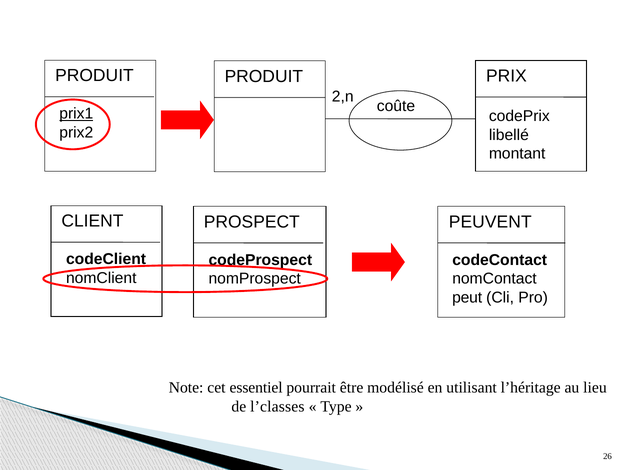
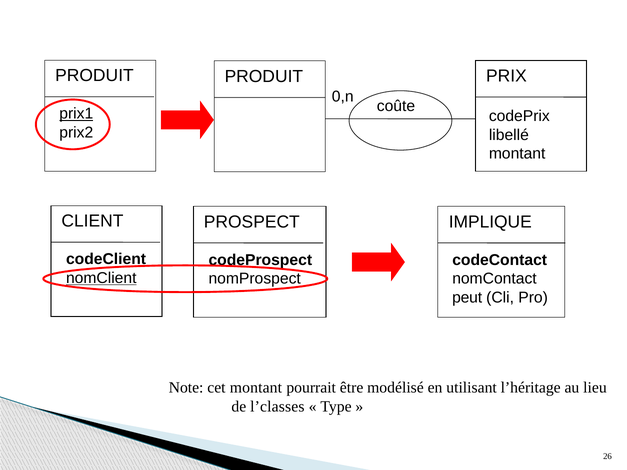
2,n: 2,n -> 0,n
PEUVENT: PEUVENT -> IMPLIQUE
nomClient underline: none -> present
cet essentiel: essentiel -> montant
